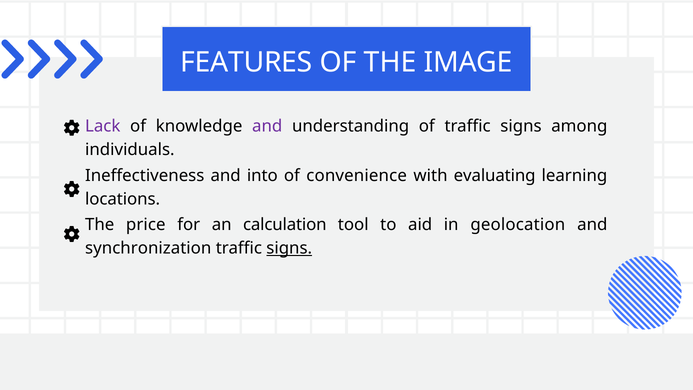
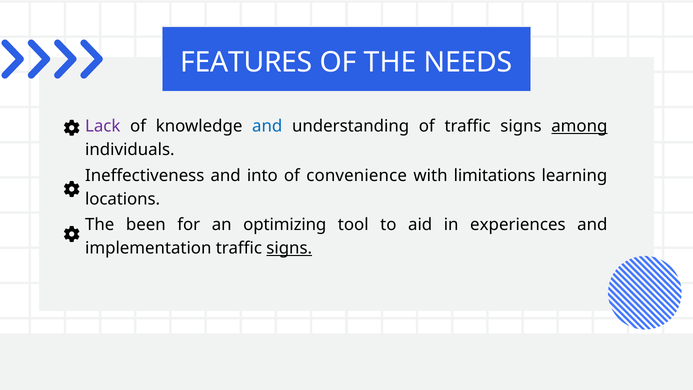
IMAGE: IMAGE -> NEEDS
and at (267, 126) colour: purple -> blue
among underline: none -> present
evaluating: evaluating -> limitations
price: price -> been
calculation: calculation -> optimizing
geolocation: geolocation -> experiences
synchronization: synchronization -> implementation
